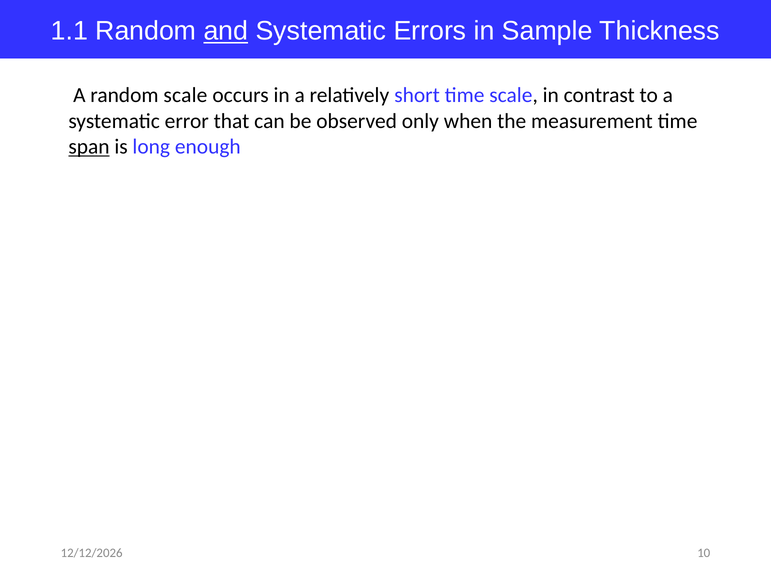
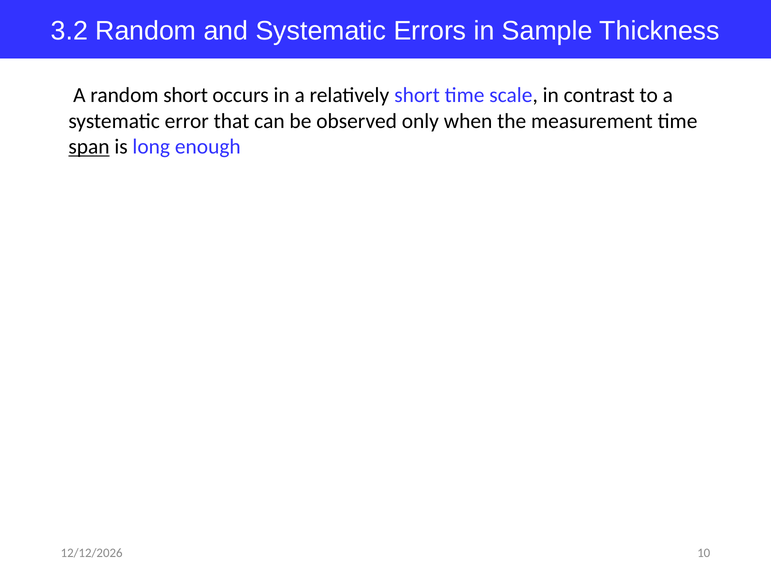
1.1: 1.1 -> 3.2
and underline: present -> none
random scale: scale -> short
